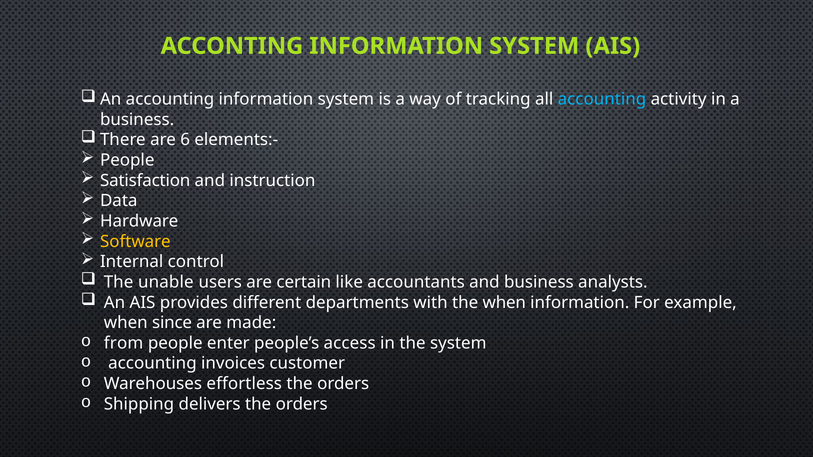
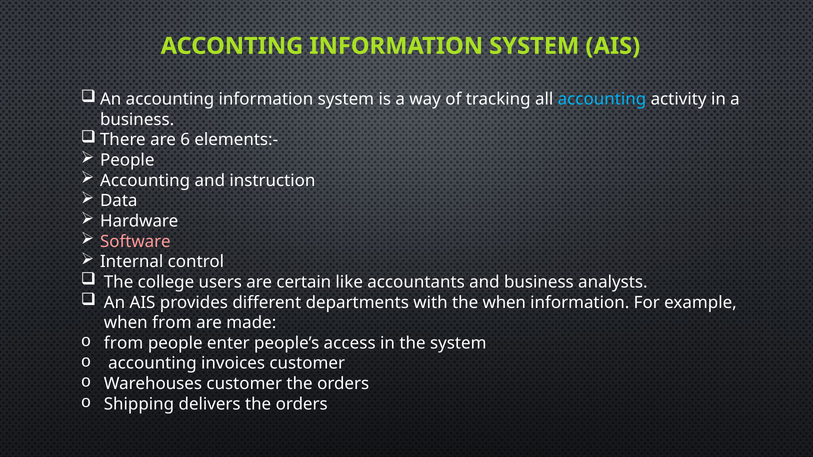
Satisfaction at (145, 181): Satisfaction -> Accounting
Software colour: yellow -> pink
unable: unable -> college
when since: since -> from
Warehouses effortless: effortless -> customer
